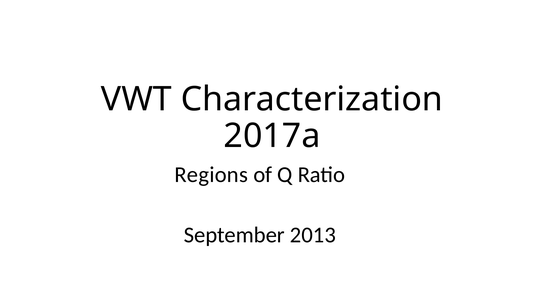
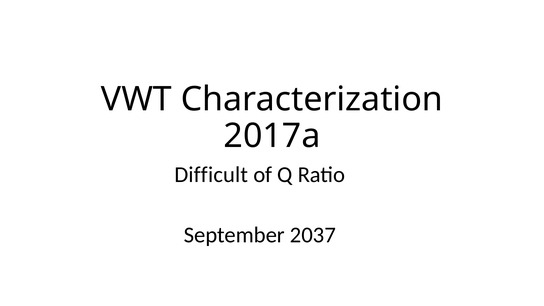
Regions: Regions -> Difficult
2013: 2013 -> 2037
